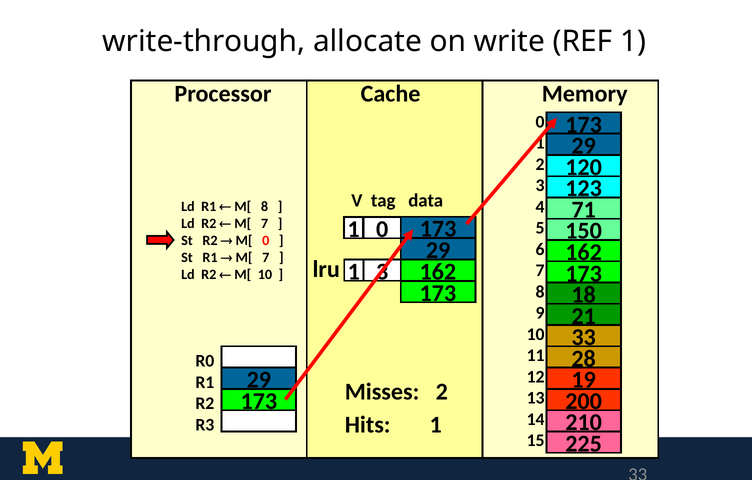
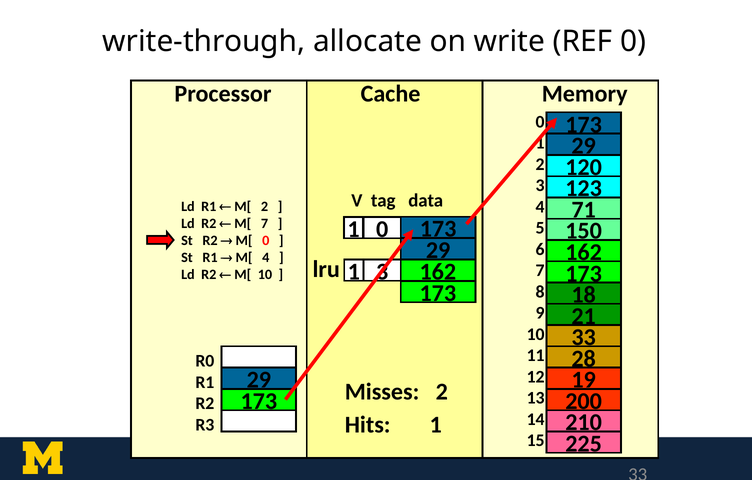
REF 1: 1 -> 0
M[ 8: 8 -> 2
7 at (266, 258): 7 -> 4
